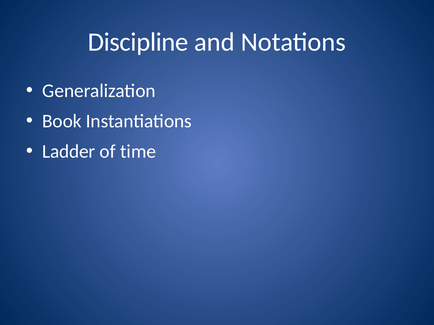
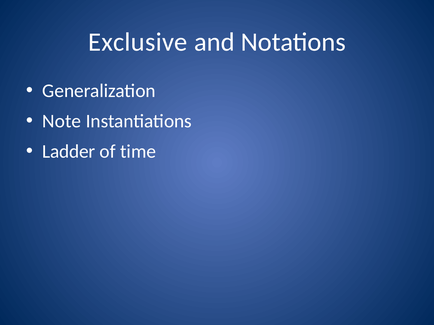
Discipline: Discipline -> Exclusive
Book: Book -> Note
